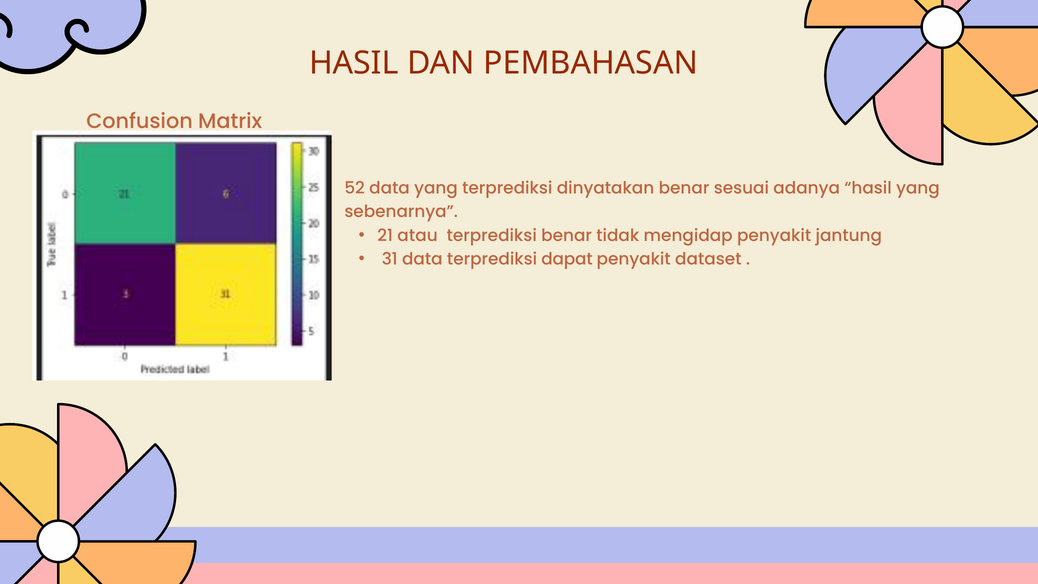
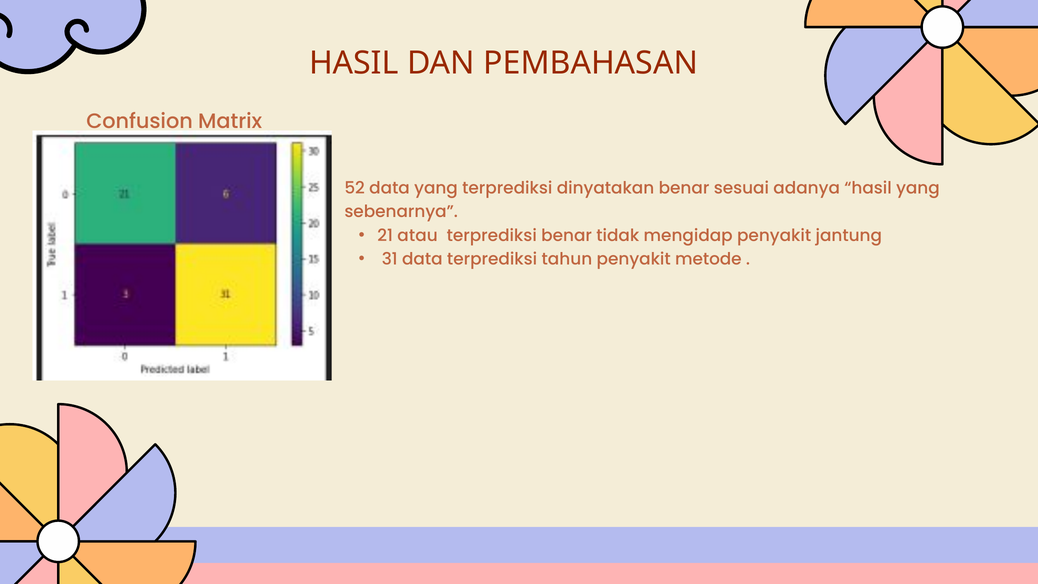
dapat: dapat -> tahun
dataset: dataset -> metode
